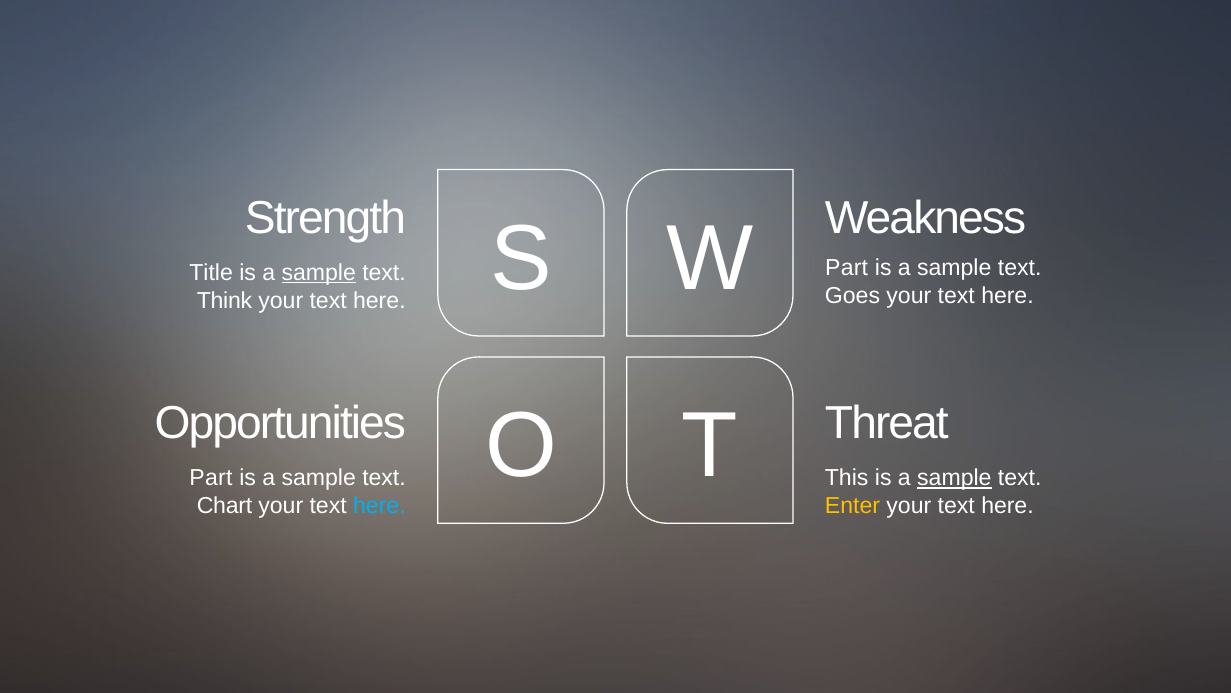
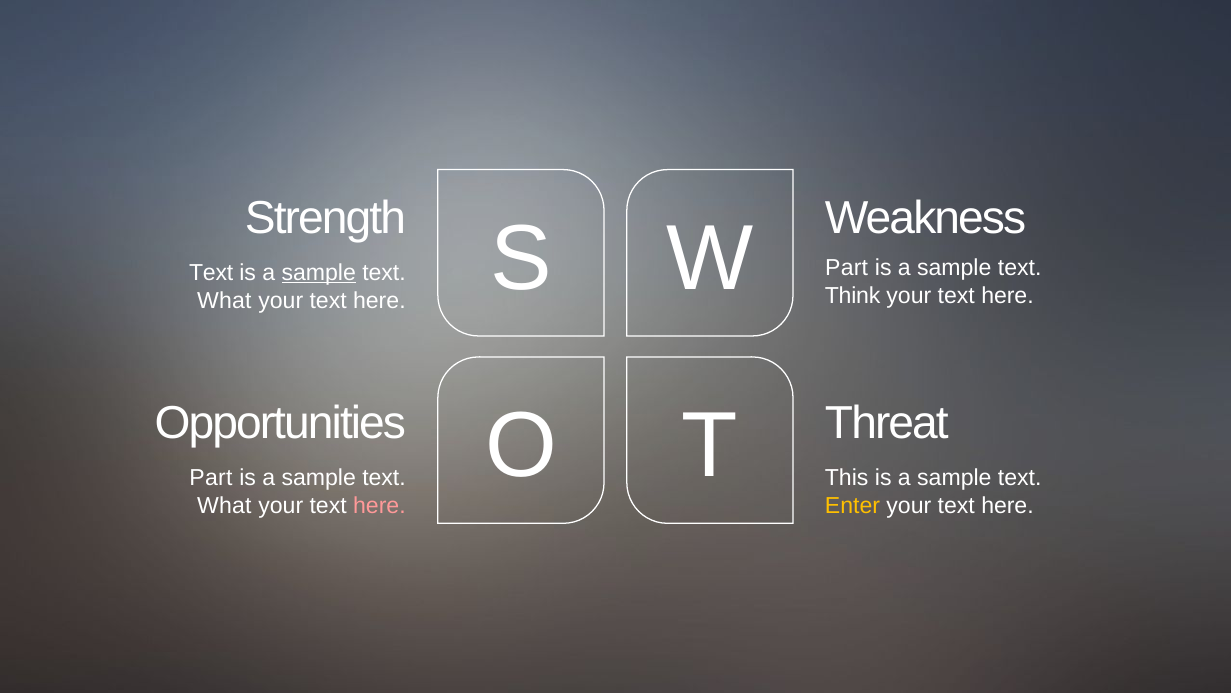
Title at (211, 273): Title -> Text
Goes: Goes -> Think
Think at (225, 300): Think -> What
sample at (954, 478) underline: present -> none
Chart at (225, 505): Chart -> What
here at (379, 505) colour: light blue -> pink
